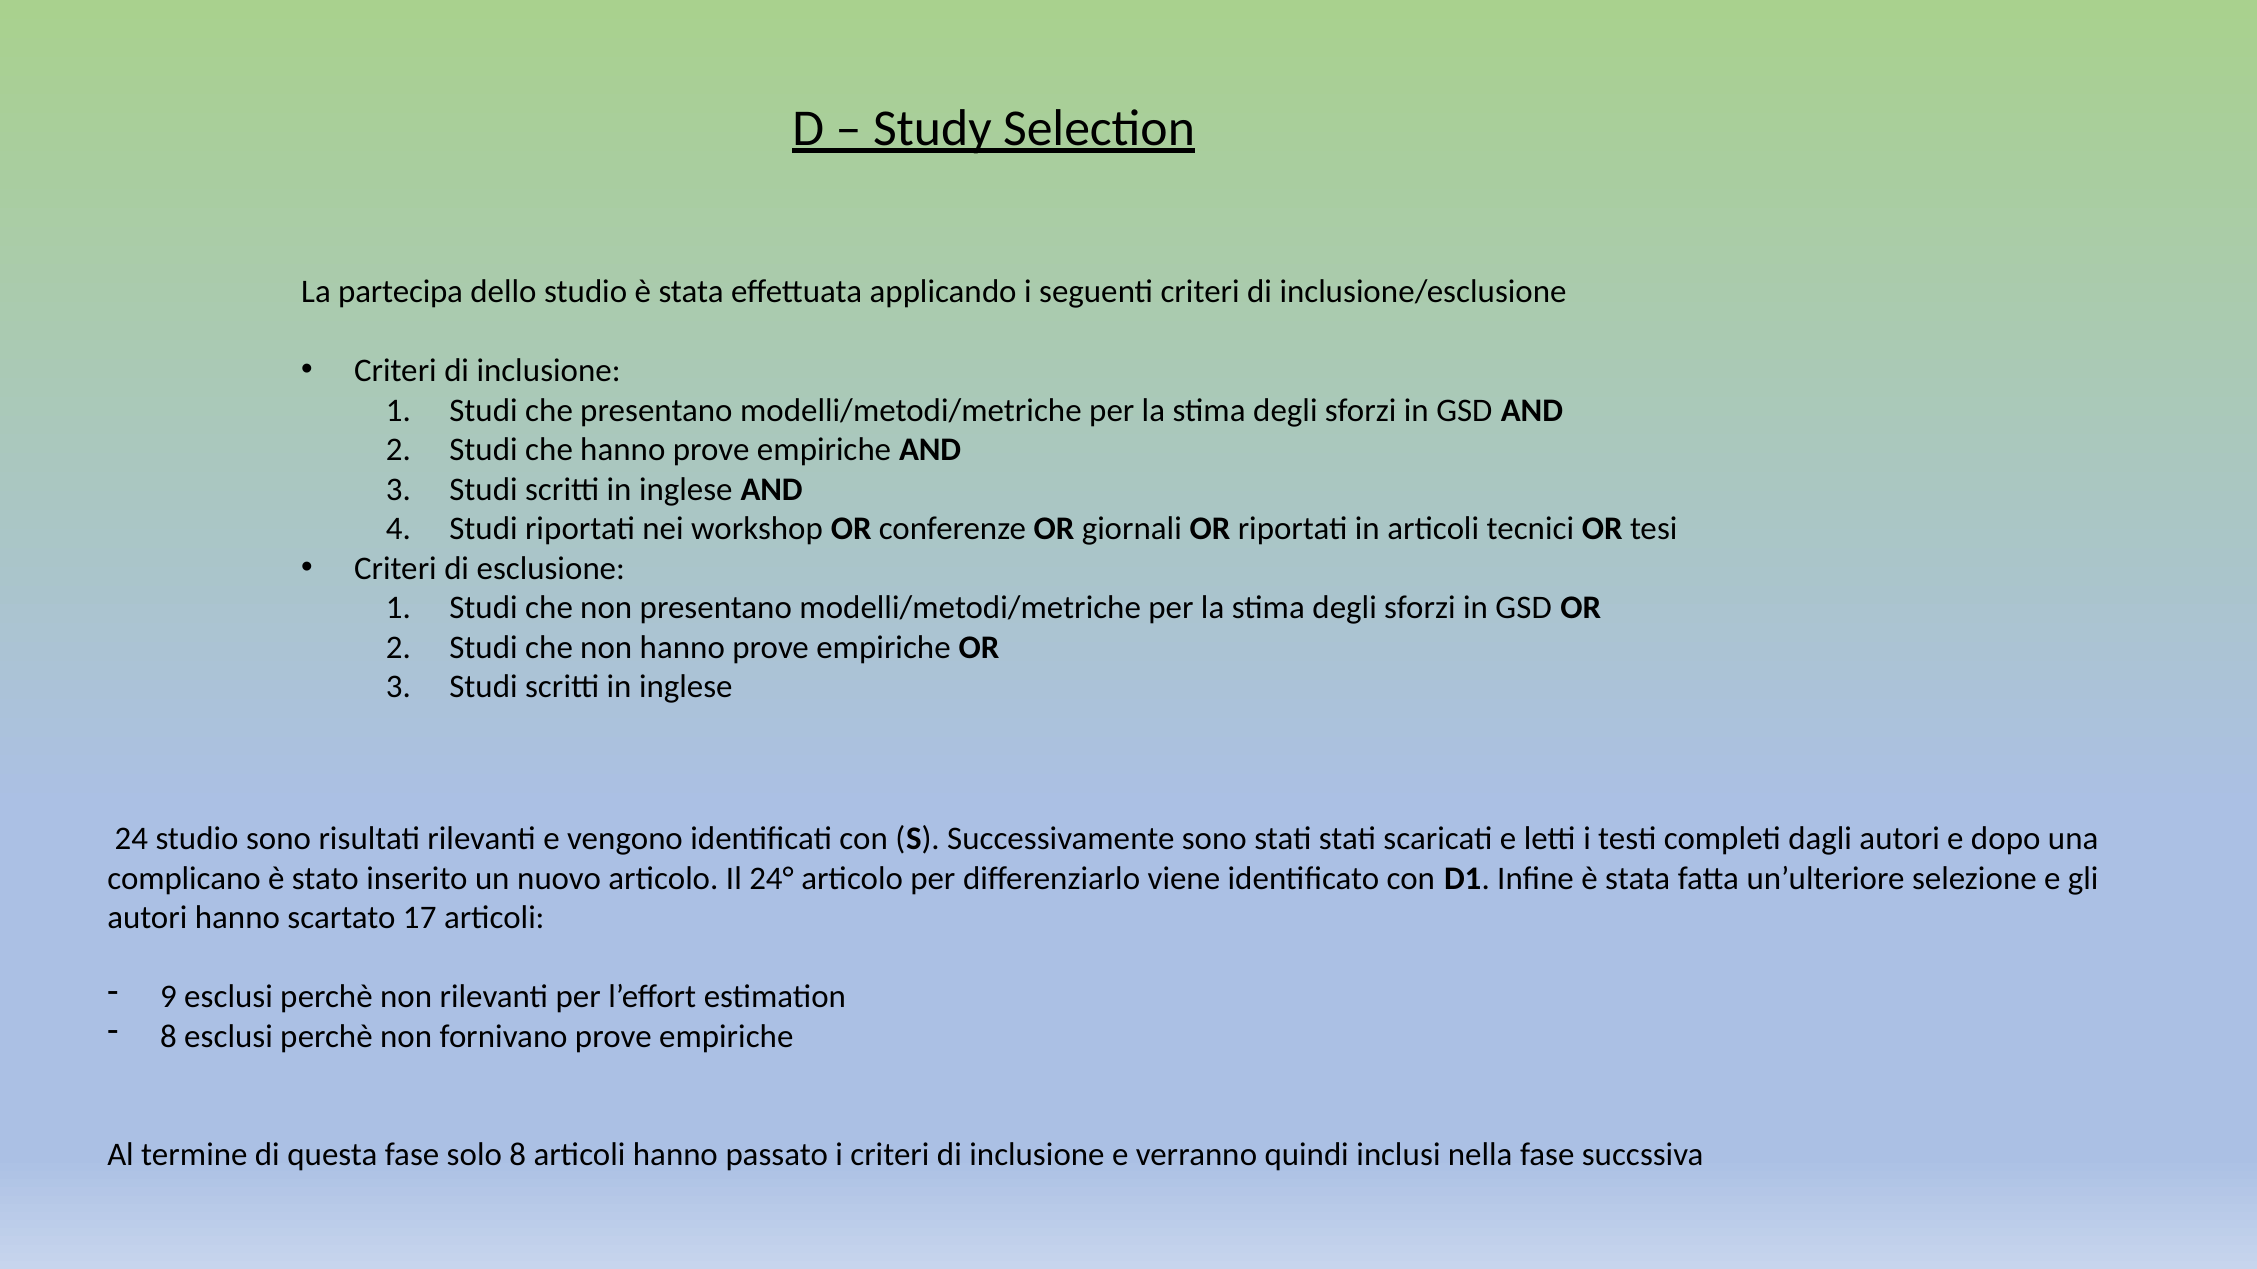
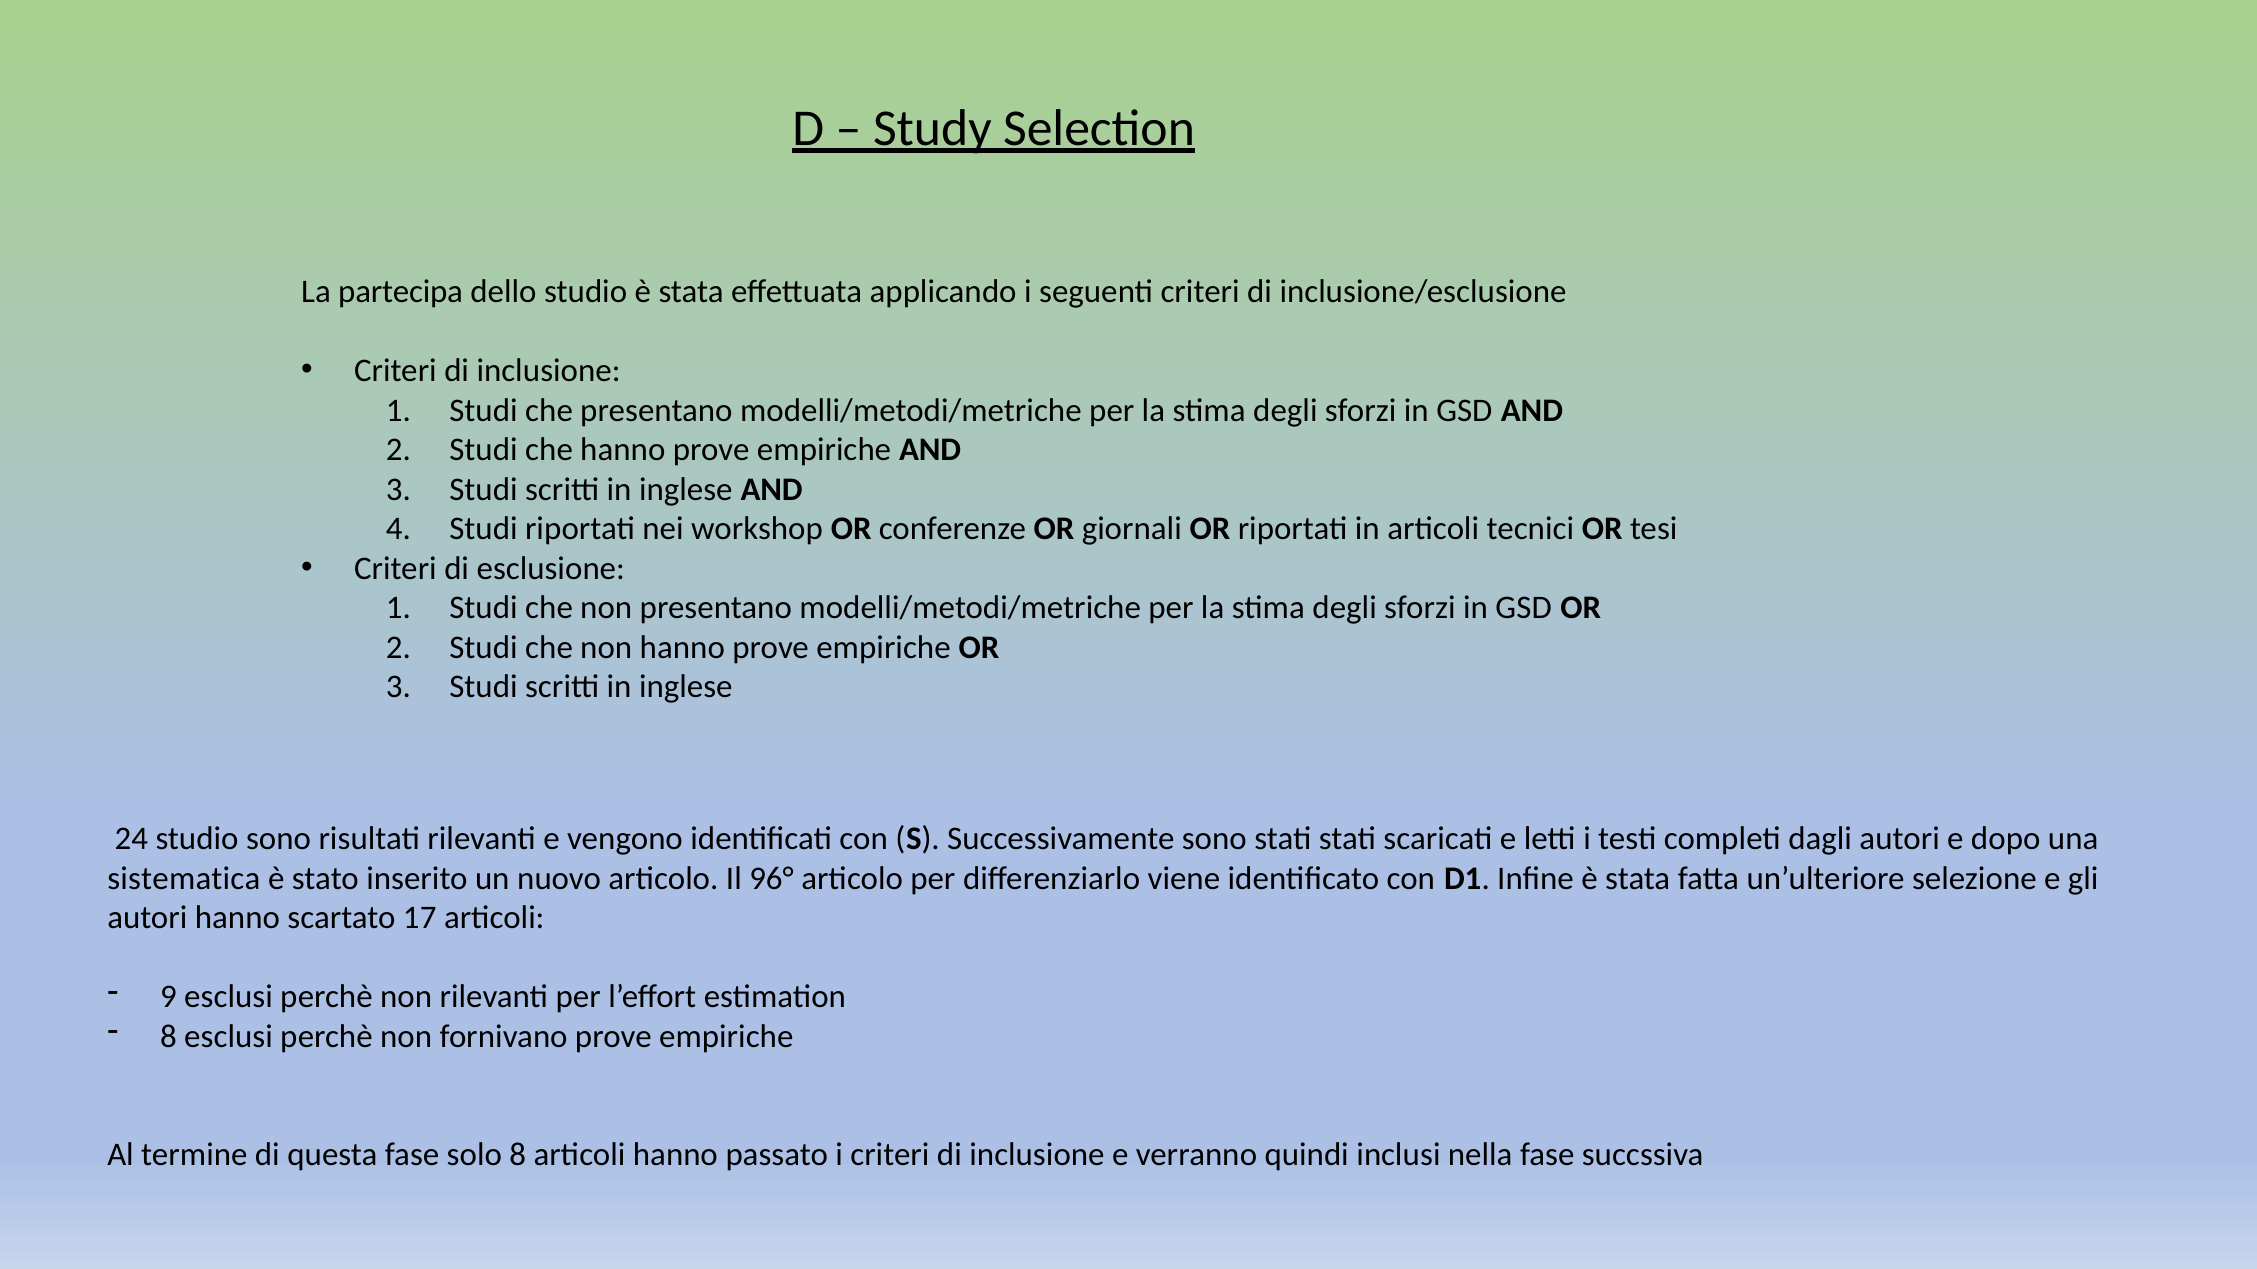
complicano: complicano -> sistematica
24°: 24° -> 96°
